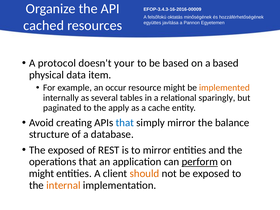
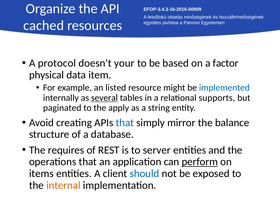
a based: based -> factor
occur: occur -> listed
implemented colour: orange -> blue
several underline: none -> present
sparingly: sparingly -> supports
cache: cache -> string
The exposed: exposed -> requires
to mirror: mirror -> server
might at (41, 173): might -> items
should colour: orange -> blue
